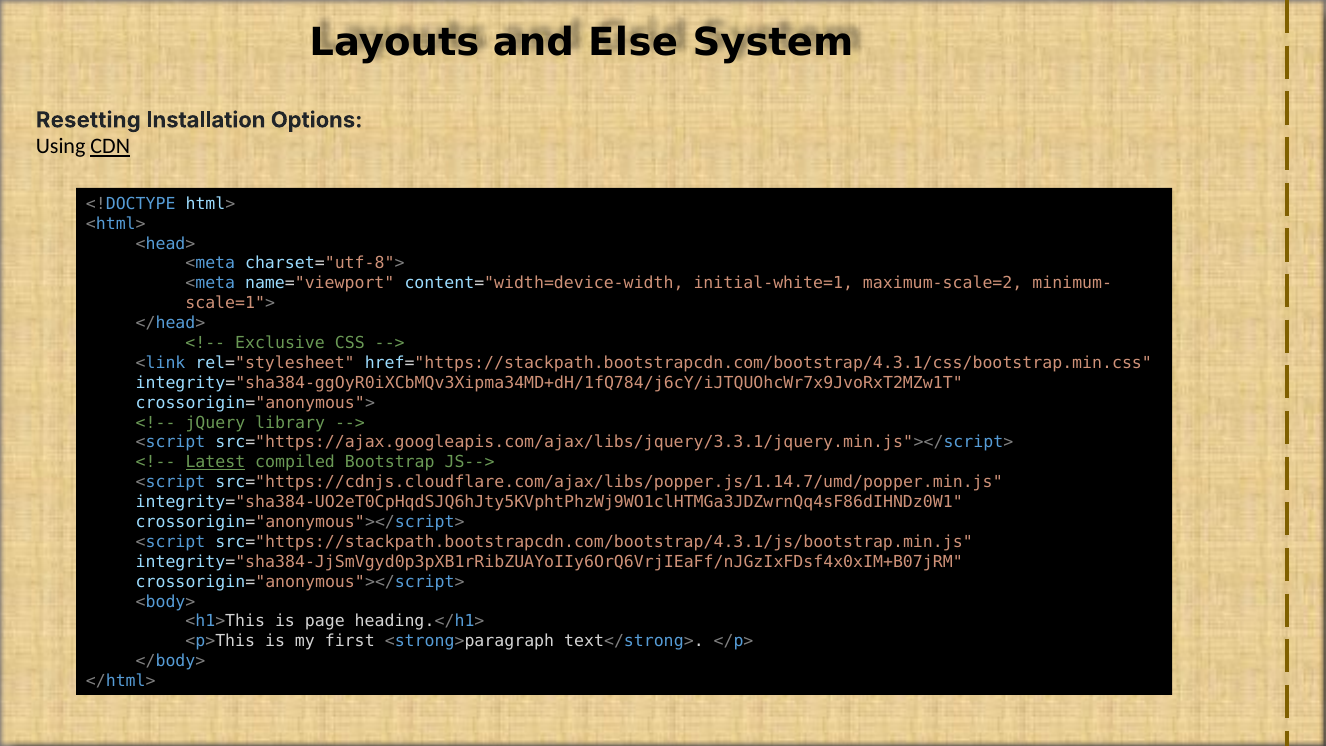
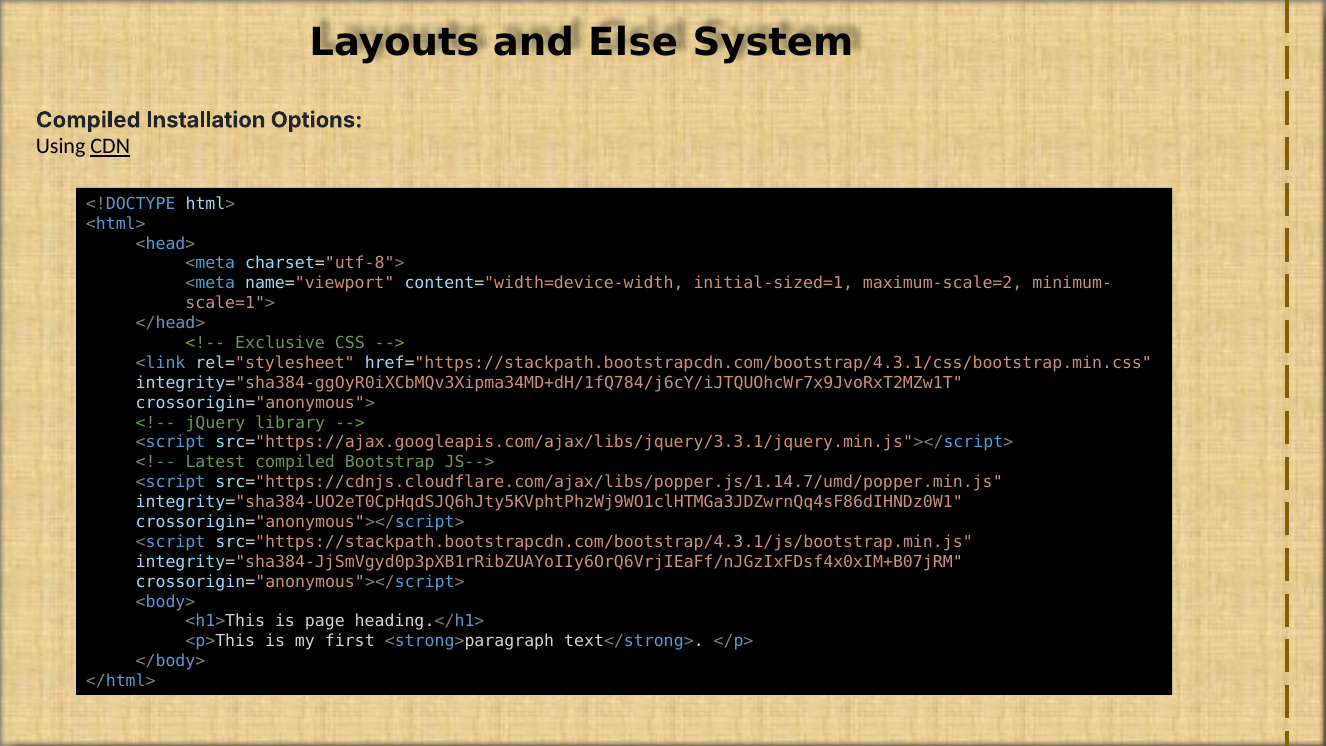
Resetting at (88, 120): Resetting -> Compiled
initial-white=1: initial-white=1 -> initial-sized=1
Latest underline: present -> none
